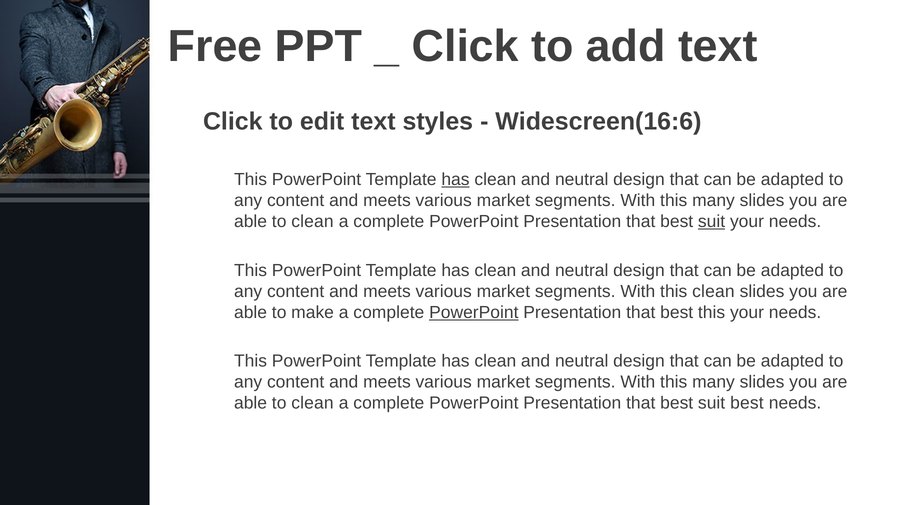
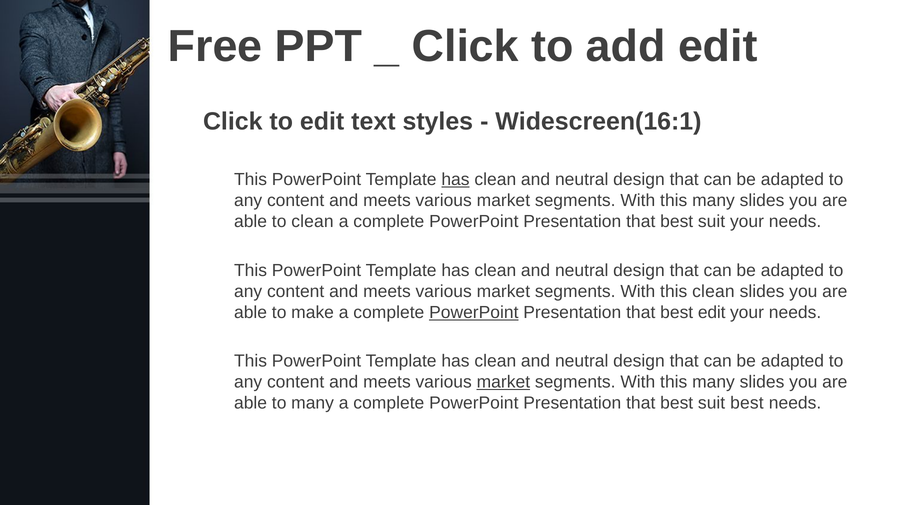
add text: text -> edit
Widescreen(16:6: Widescreen(16:6 -> Widescreen(16:1
suit at (712, 221) underline: present -> none
best this: this -> edit
market at (503, 382) underline: none -> present
clean at (312, 403): clean -> many
